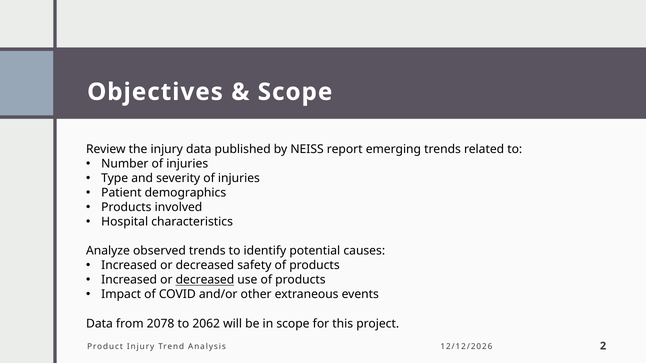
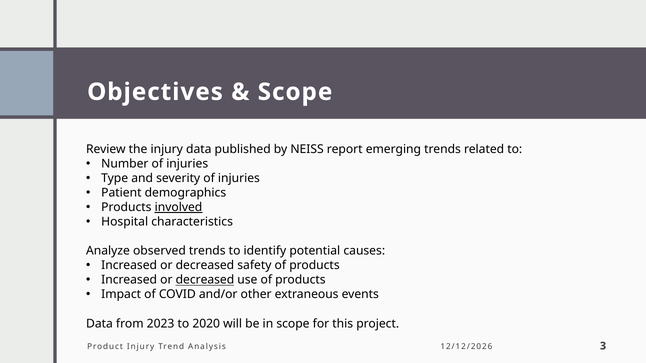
involved underline: none -> present
2078: 2078 -> 2023
2062: 2062 -> 2020
2: 2 -> 3
